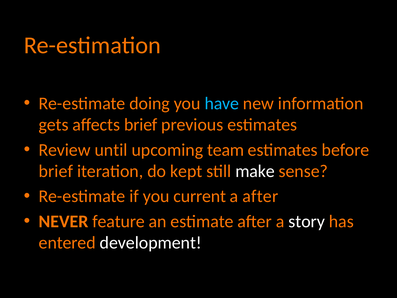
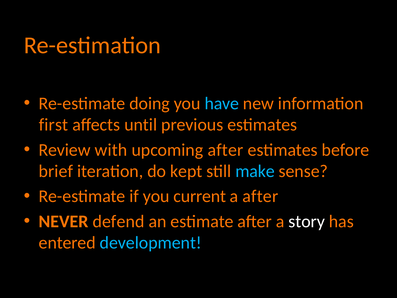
gets: gets -> first
affects brief: brief -> until
until: until -> with
upcoming team: team -> after
make colour: white -> light blue
feature: feature -> defend
development colour: white -> light blue
